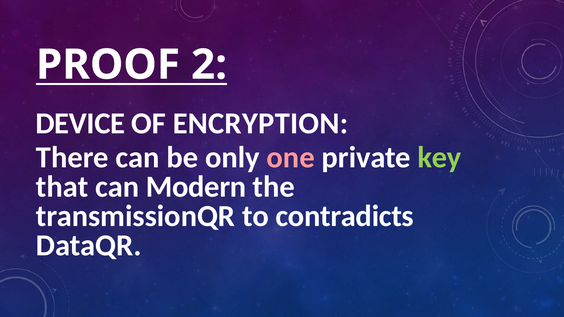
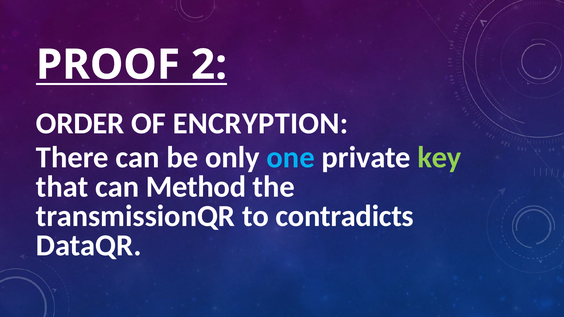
DEVICE: DEVICE -> ORDER
one colour: pink -> light blue
Modern: Modern -> Method
